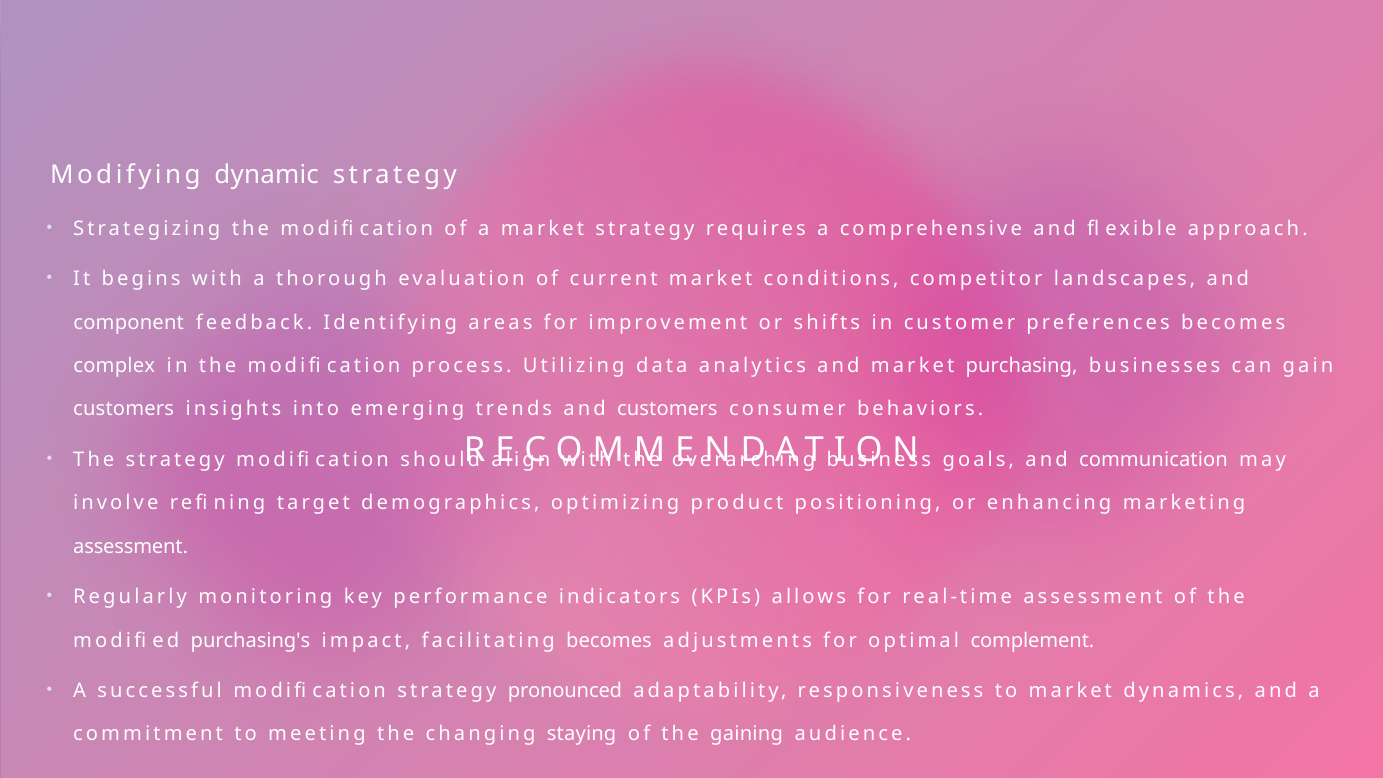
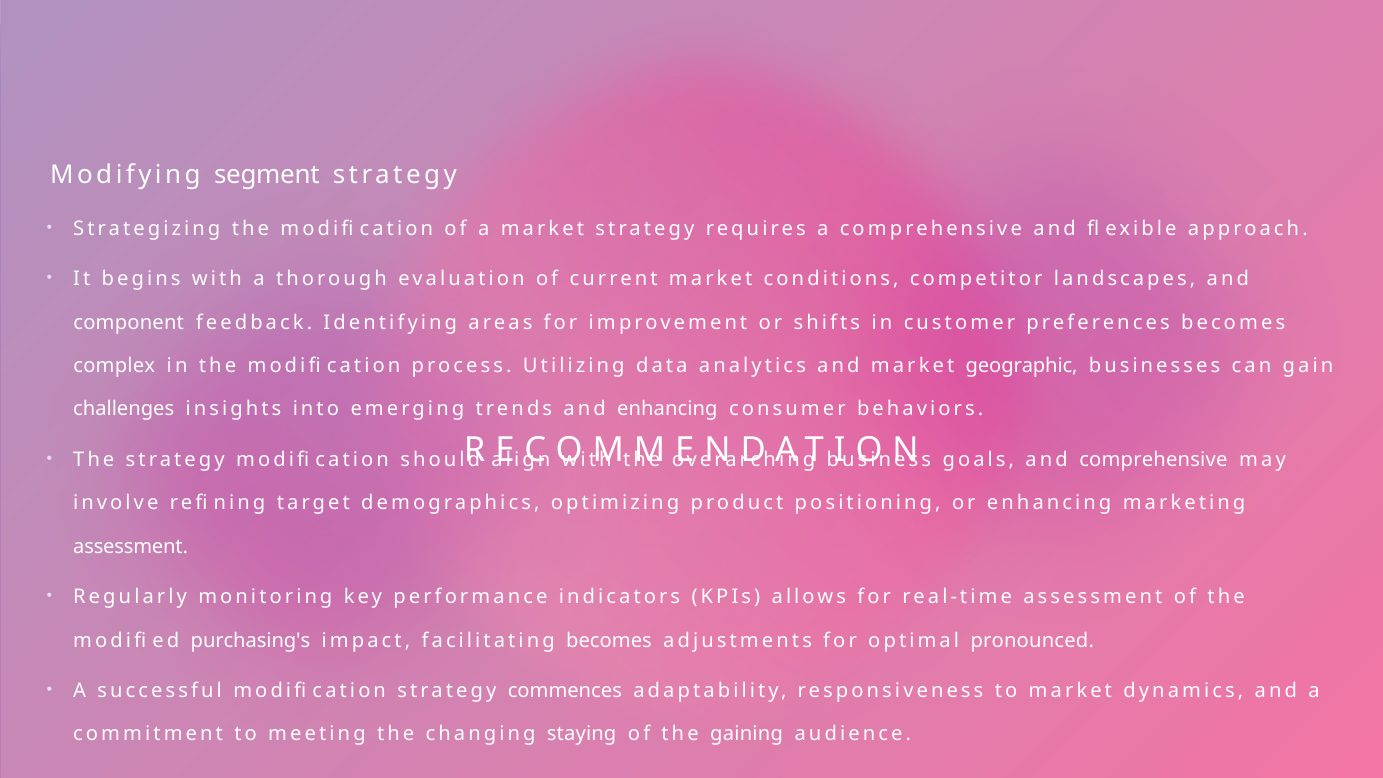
dynamic: dynamic -> segment
purchasing: purchasing -> geographic
customers at (124, 409): customers -> challenges
and customers: customers -> enhancing
and communication: communication -> comprehensive
complement: complement -> pronounced
pronounced: pronounced -> commences
